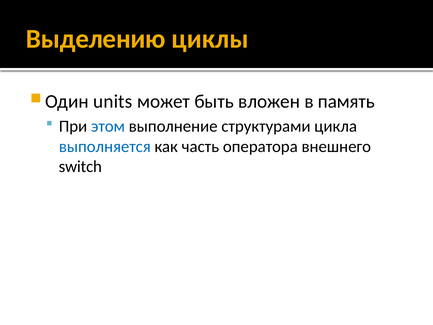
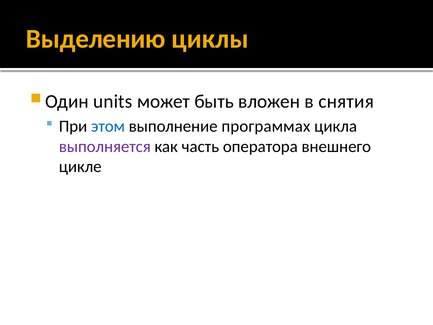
память: память -> снятия
структурами: структурами -> программах
выполняется colour: blue -> purple
switch: switch -> цикле
